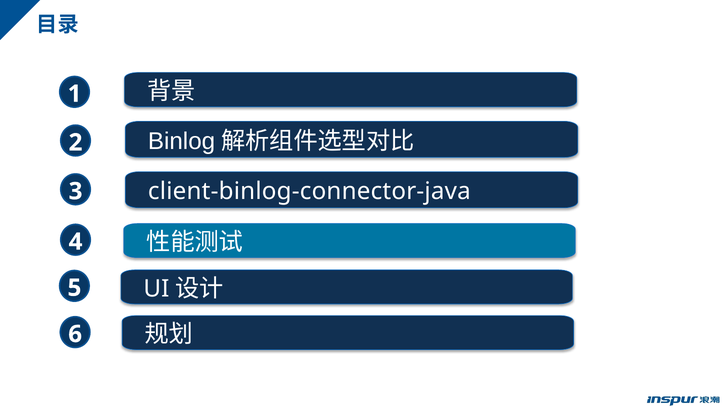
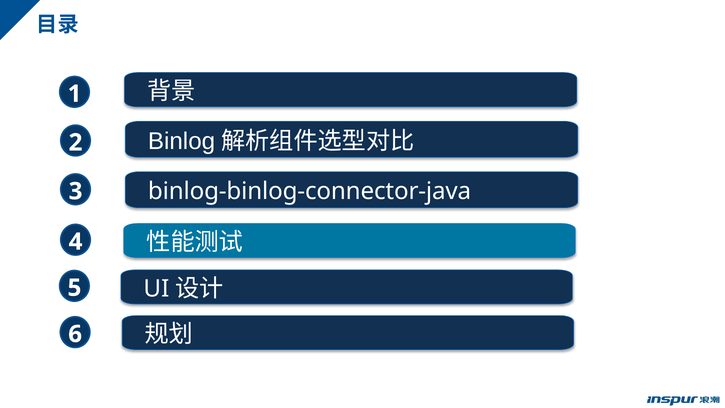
client-binlog-connector-java: client-binlog-connector-java -> binlog-binlog-connector-java
